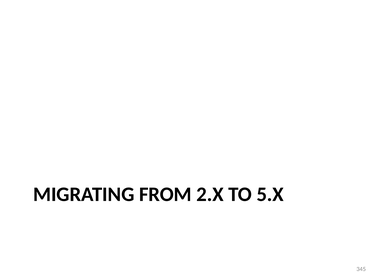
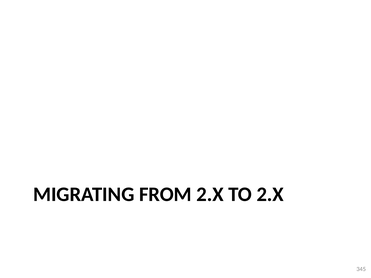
TO 5.X: 5.X -> 2.X
